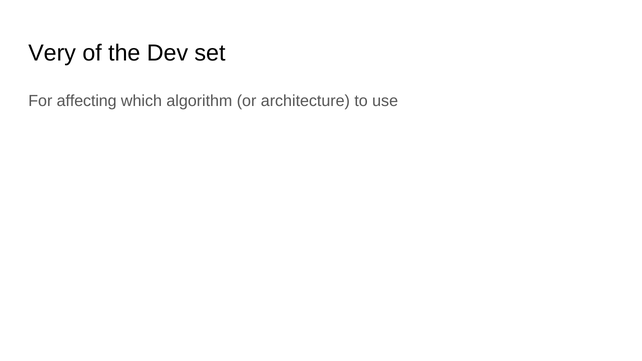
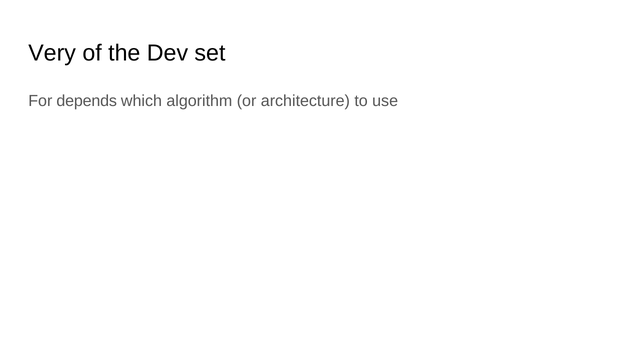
affecting: affecting -> depends
